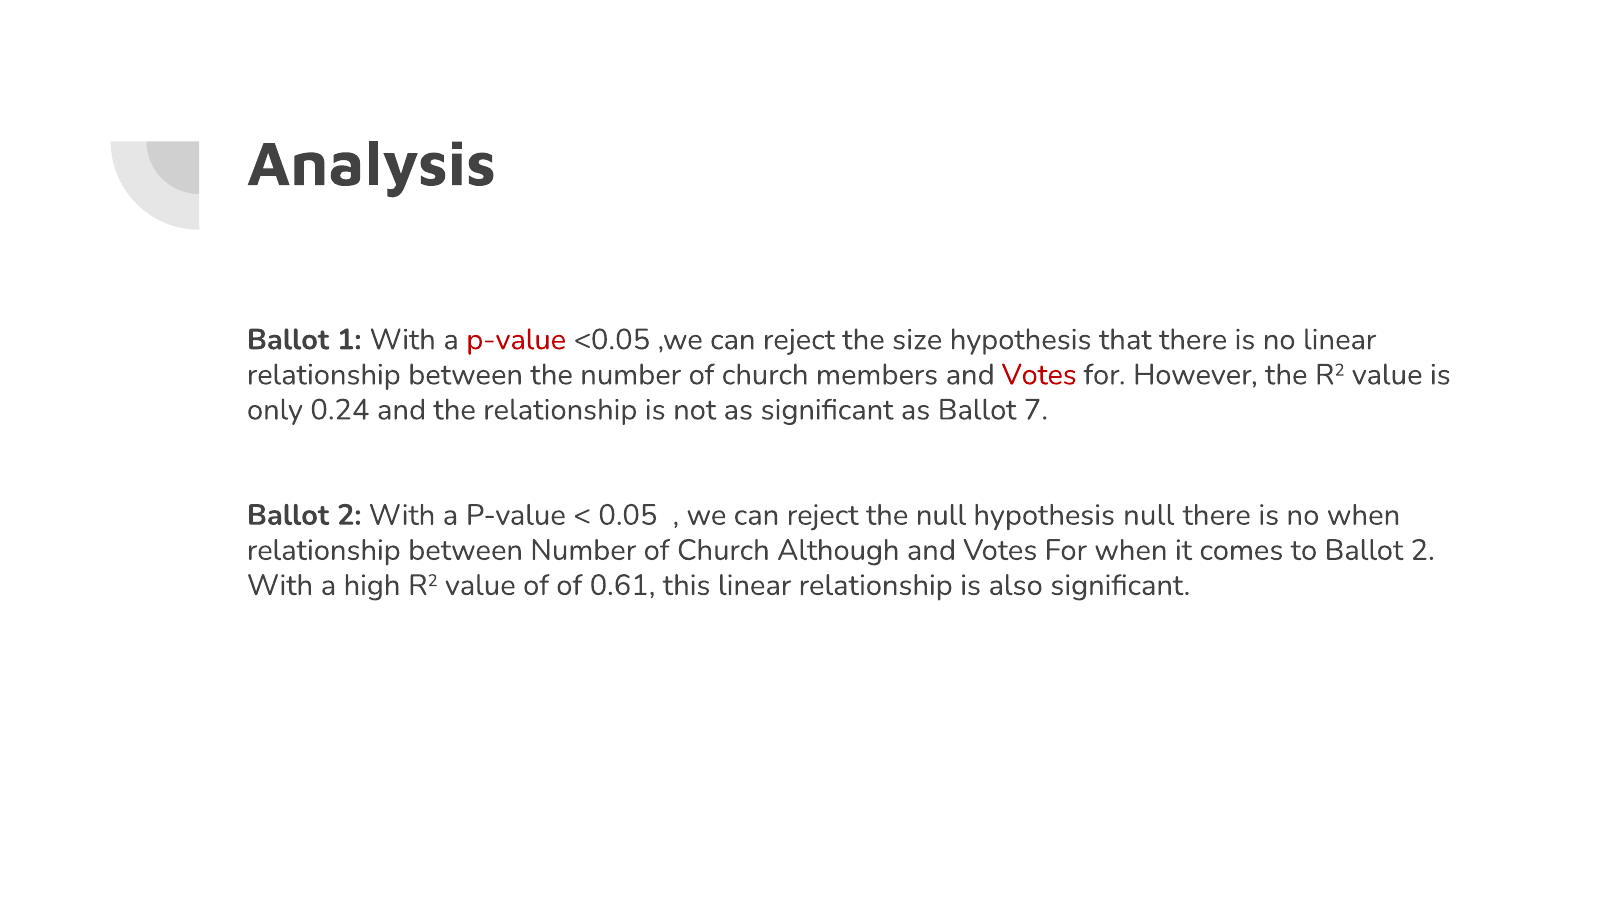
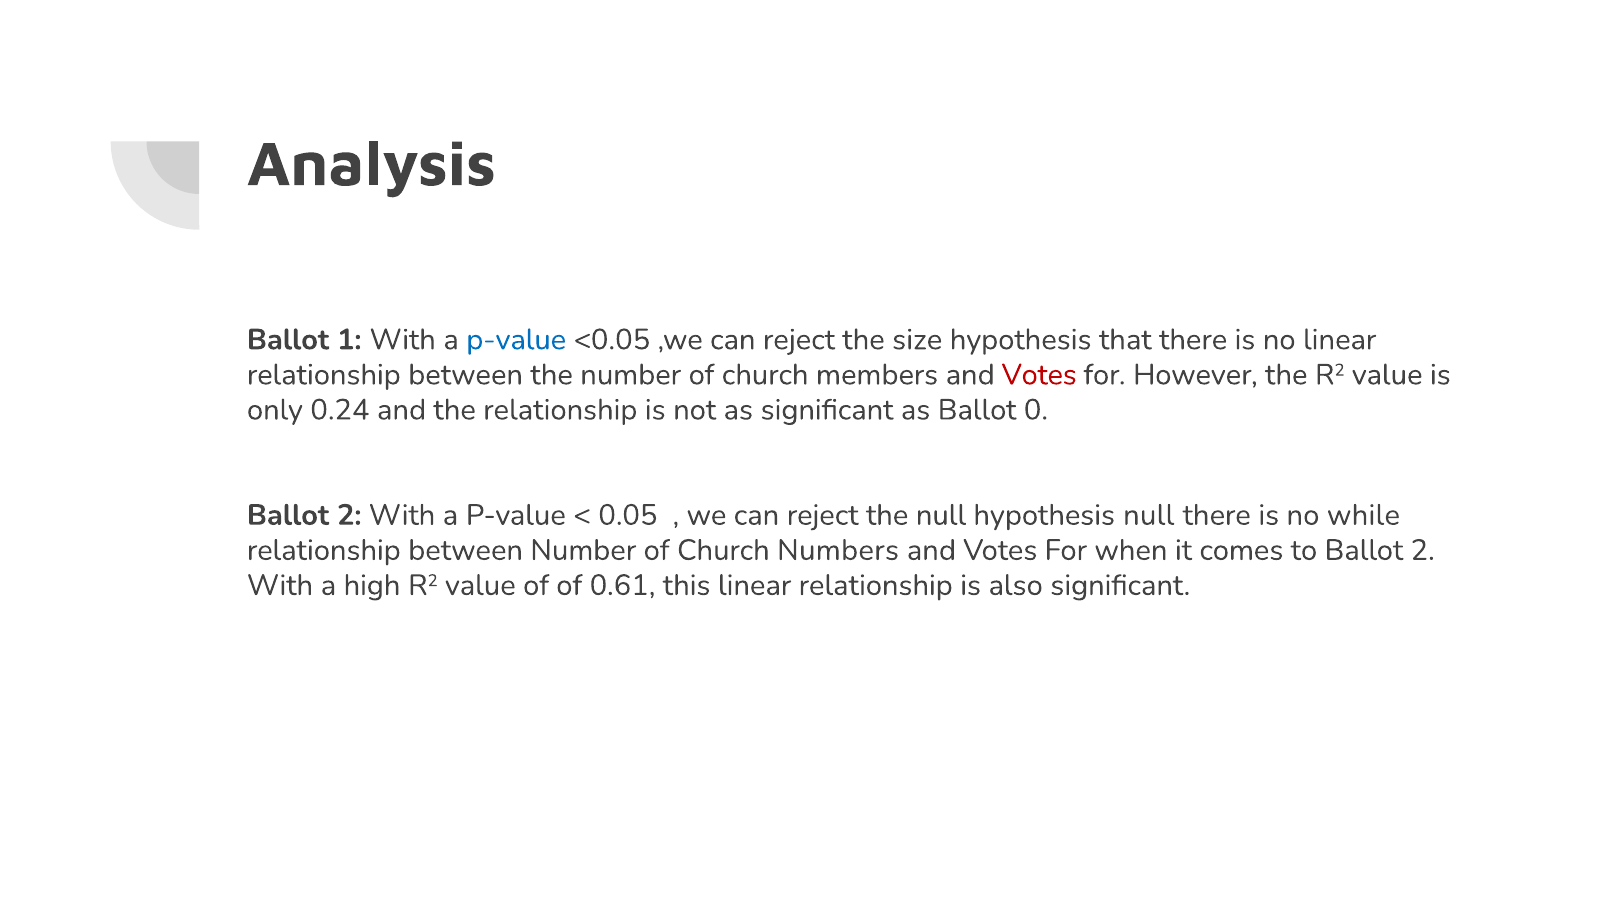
p-value at (516, 340) colour: red -> blue
7: 7 -> 0
no when: when -> while
Although: Although -> Numbers
